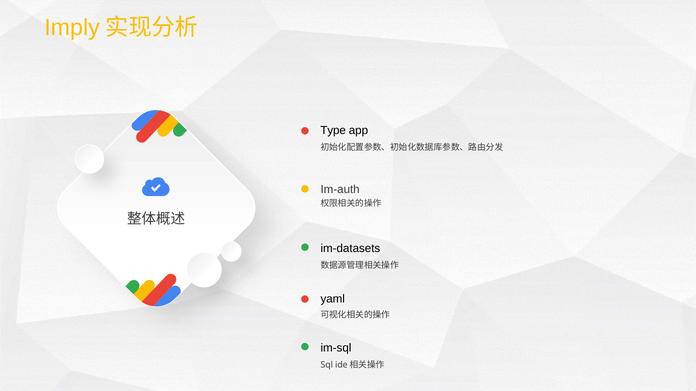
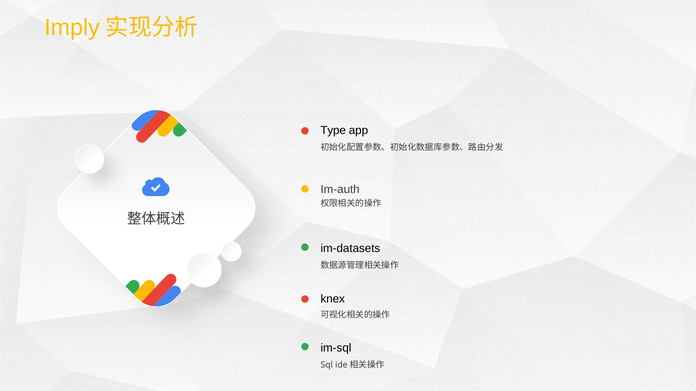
yaml: yaml -> knex
